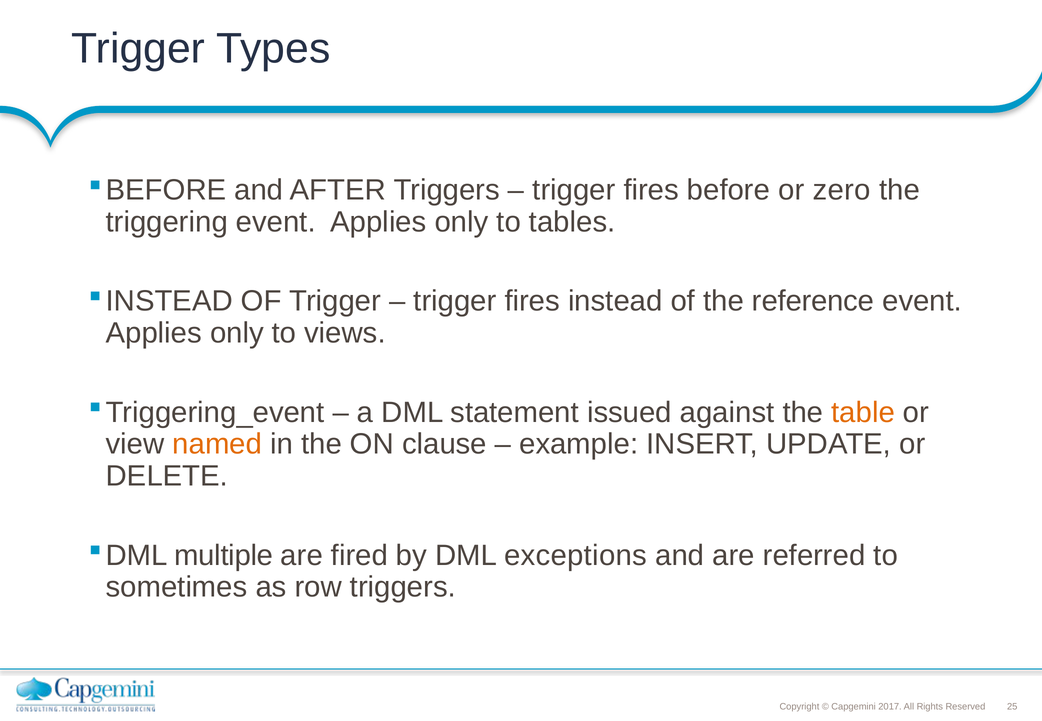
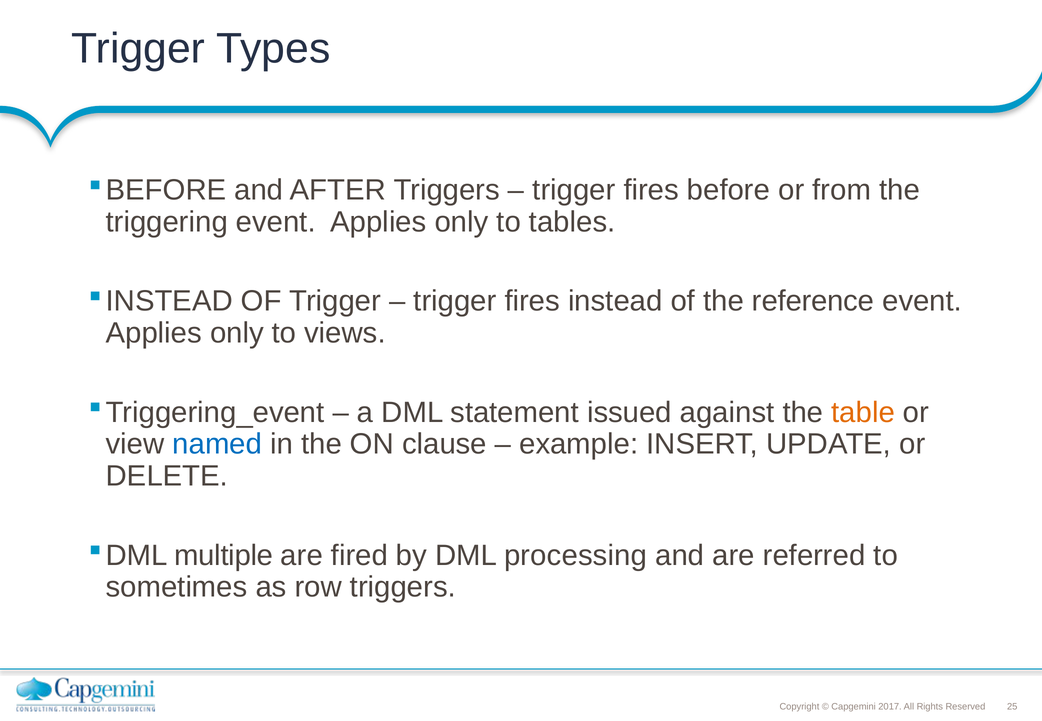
zero: zero -> from
named colour: orange -> blue
exceptions: exceptions -> processing
